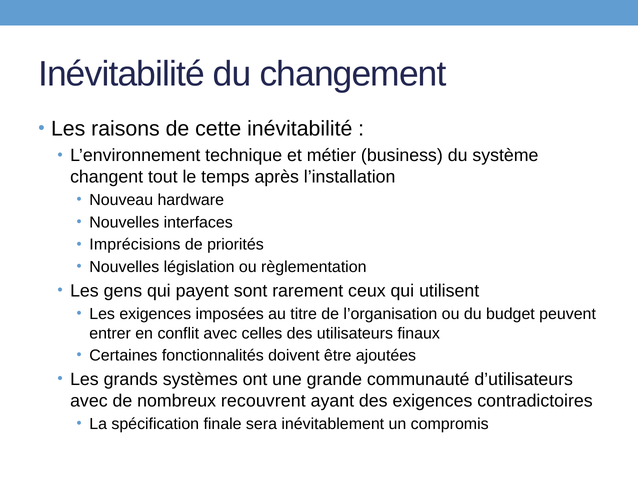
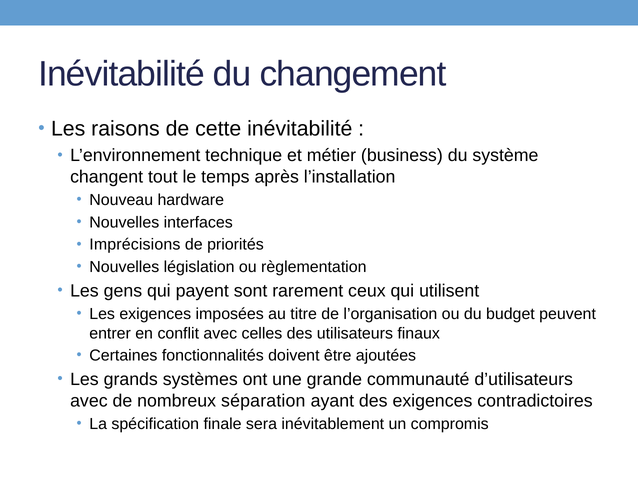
recouvrent: recouvrent -> séparation
